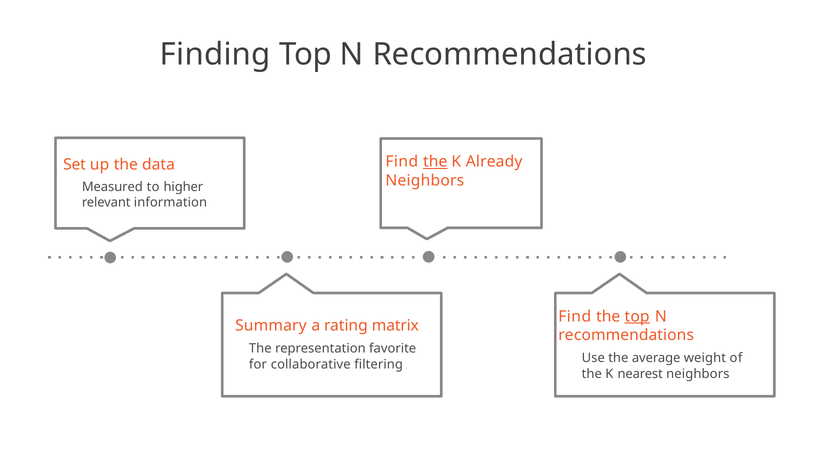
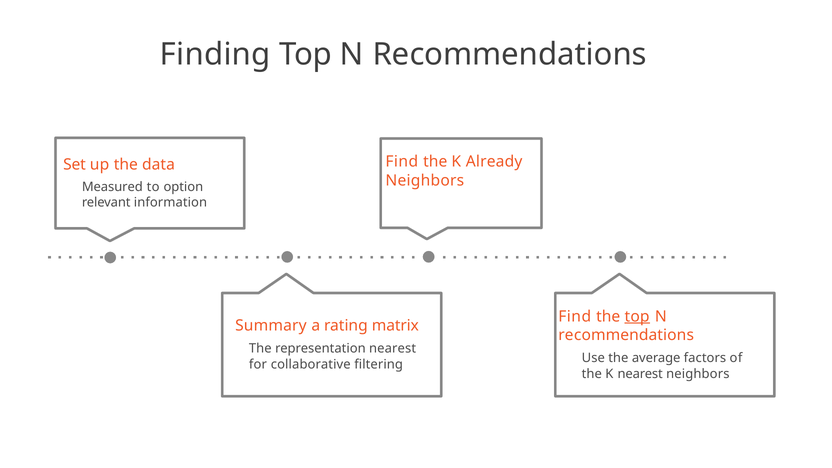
the at (435, 162) underline: present -> none
higher: higher -> option
representation favorite: favorite -> nearest
weight: weight -> factors
